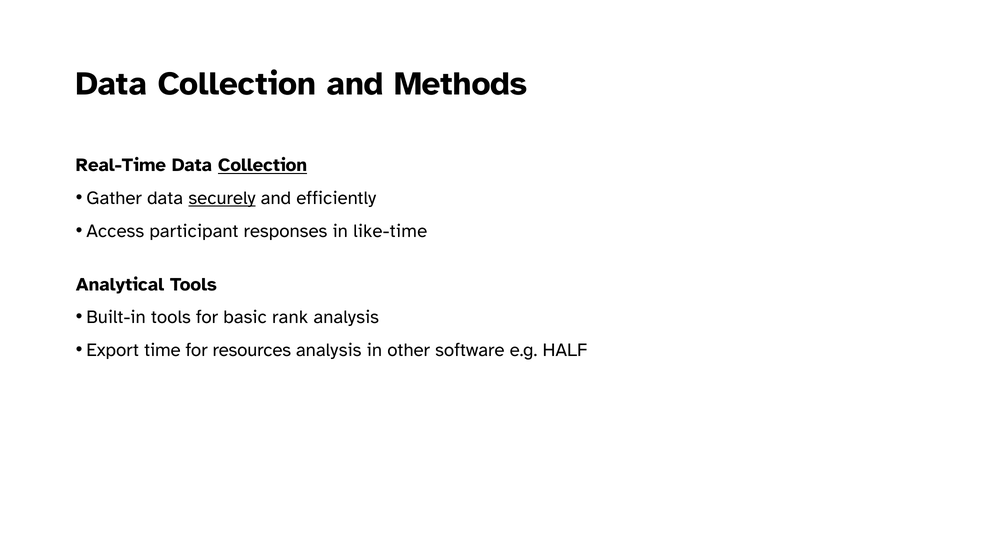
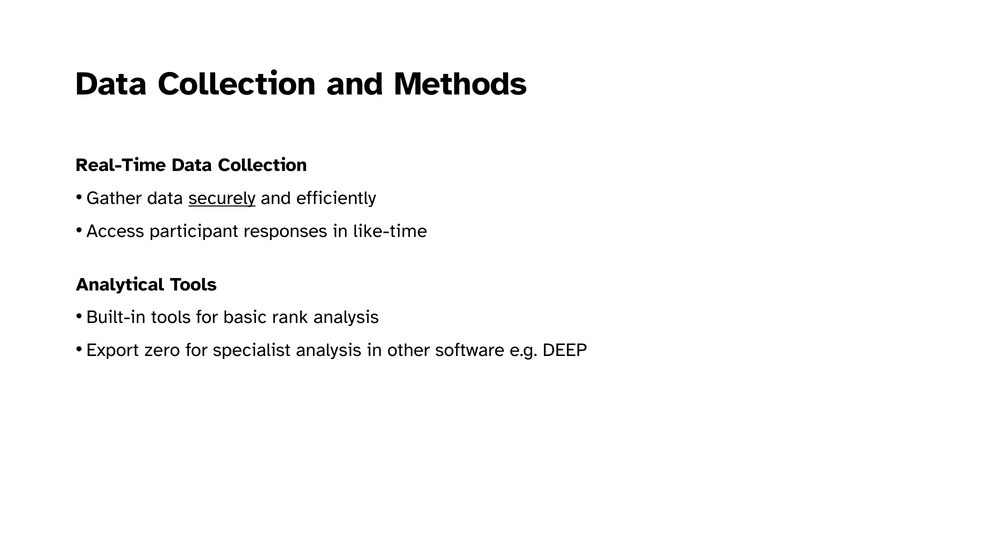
Collection at (262, 165) underline: present -> none
time: time -> zero
resources: resources -> specialist
HALF: HALF -> DEEP
